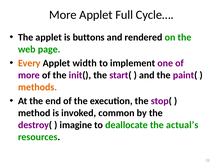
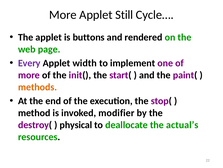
Full: Full -> Still
Every colour: orange -> purple
common: common -> modifier
imagine: imagine -> physical
